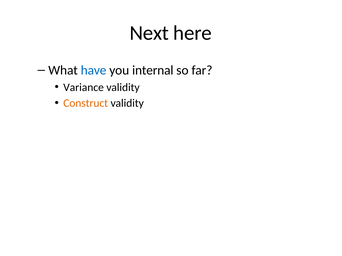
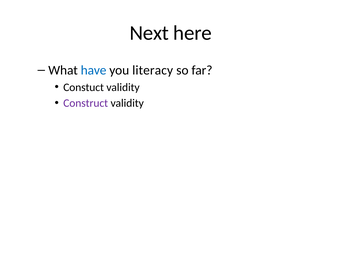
internal: internal -> literacy
Variance: Variance -> Constuct
Construct colour: orange -> purple
